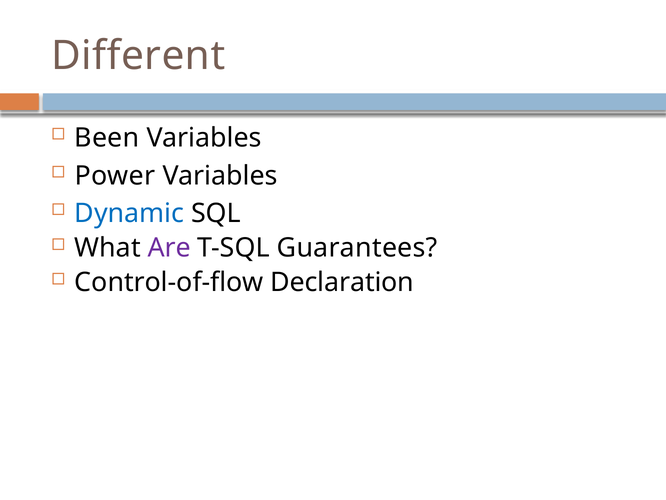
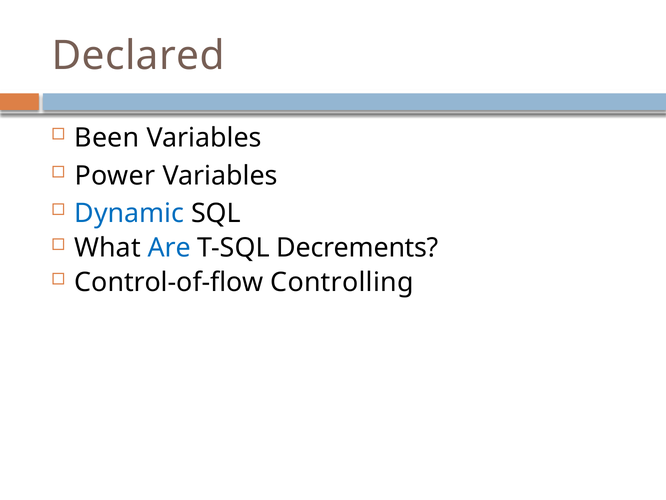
Different: Different -> Declared
Are colour: purple -> blue
Guarantees: Guarantees -> Decrements
Declaration: Declaration -> Controlling
